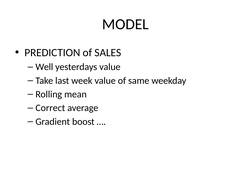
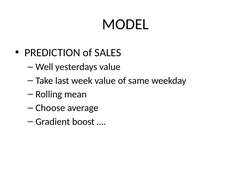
Correct: Correct -> Choose
